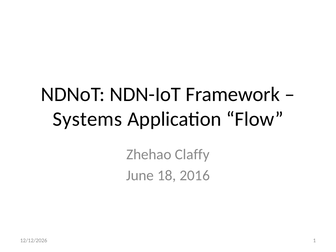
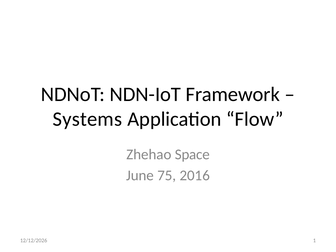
Claffy: Claffy -> Space
18: 18 -> 75
